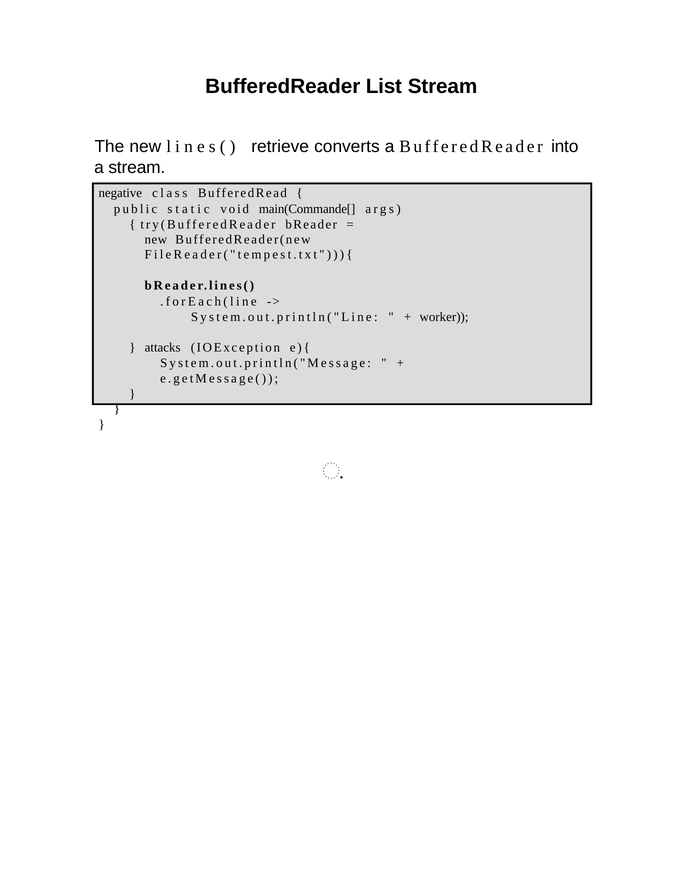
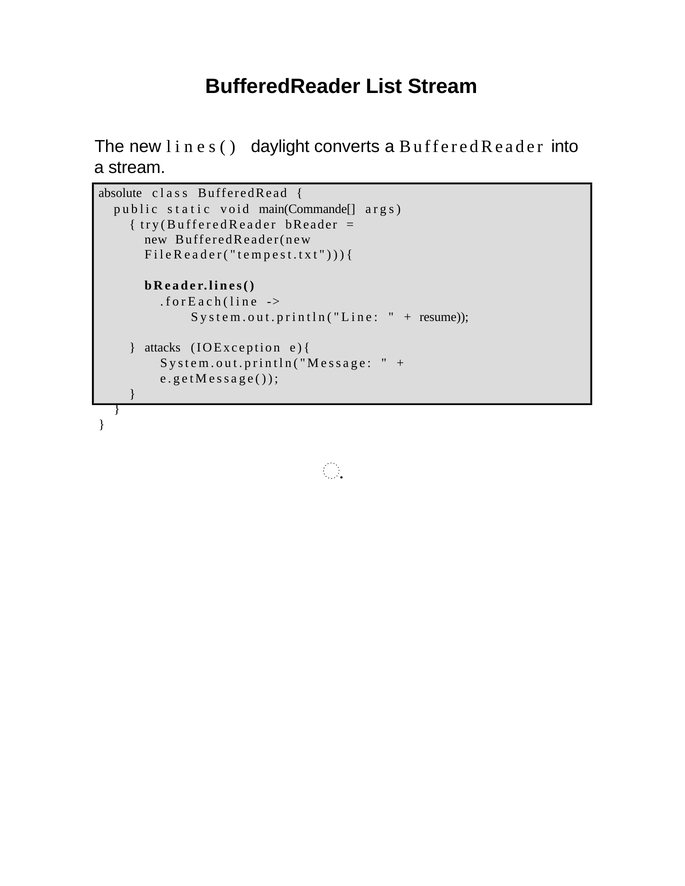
retrieve: retrieve -> daylight
negative: negative -> absolute
worker: worker -> resume
